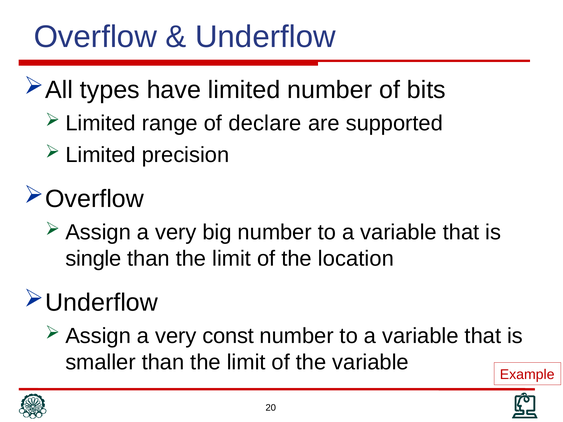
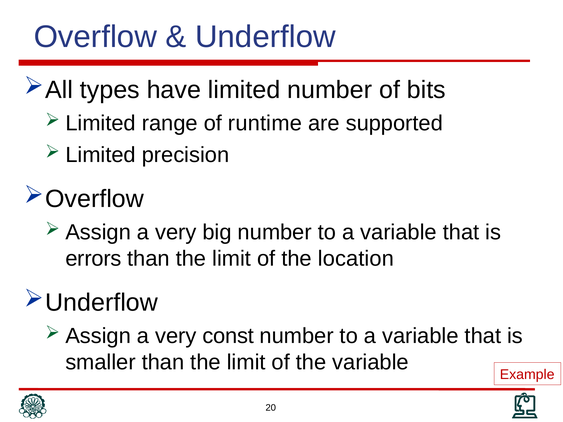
declare: declare -> runtime
single: single -> errors
